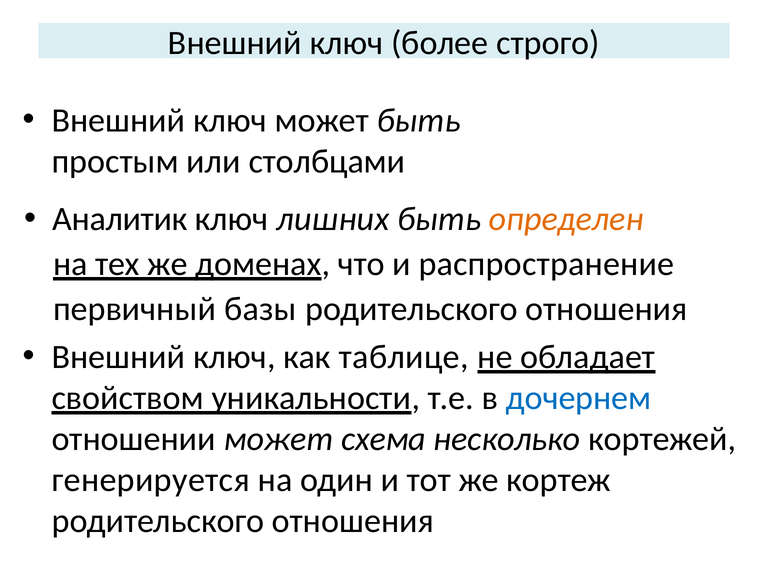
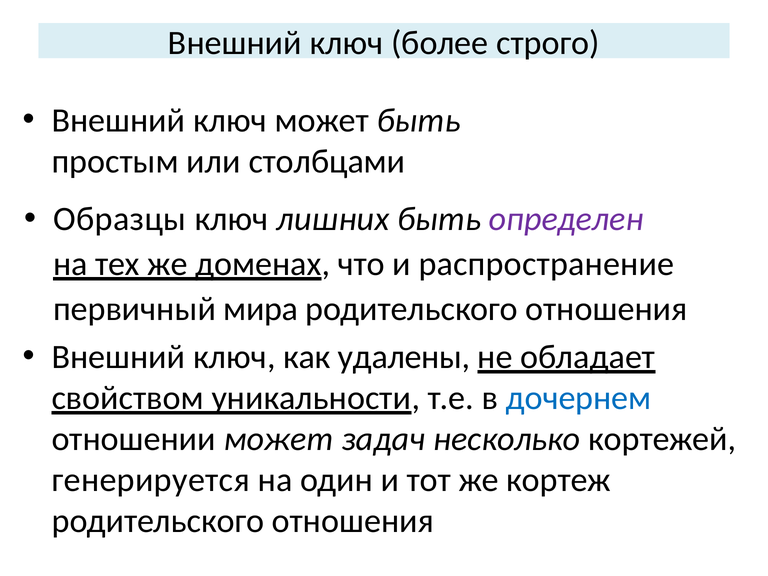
Аналитик: Аналитик -> Образцы
определен colour: orange -> purple
базы: базы -> мира
таблице: таблице -> удалены
схема: схема -> задач
